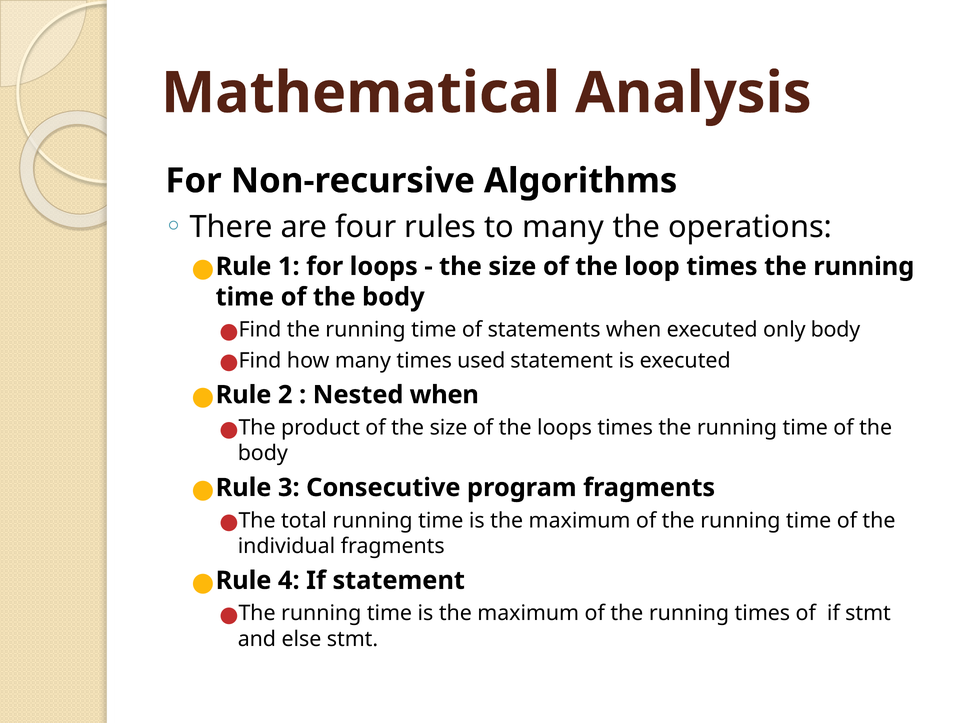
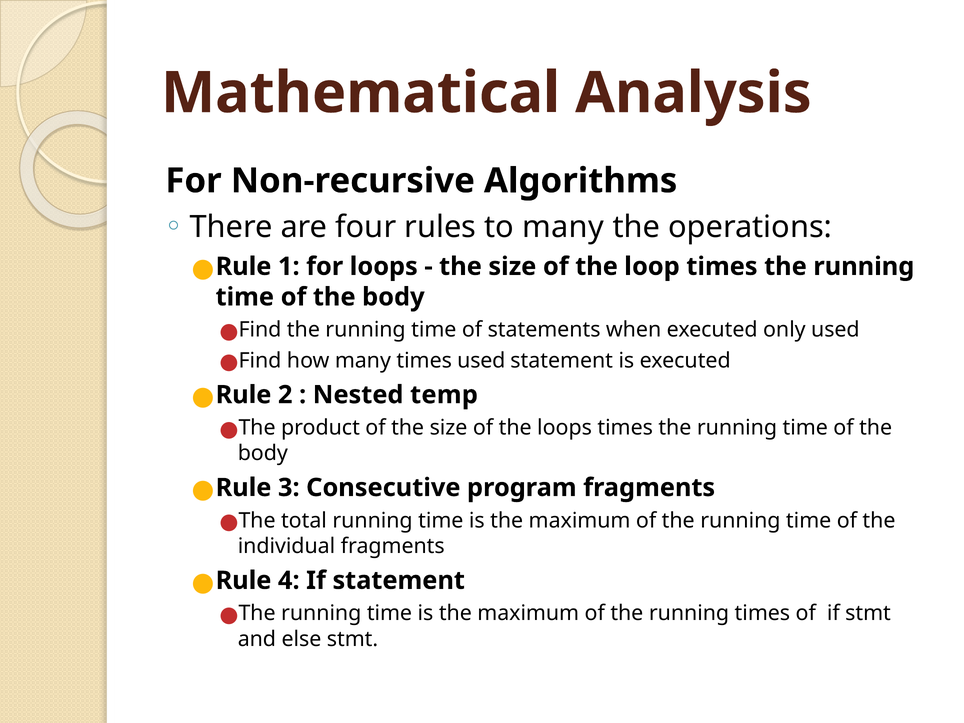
only body: body -> used
Nested when: when -> temp
